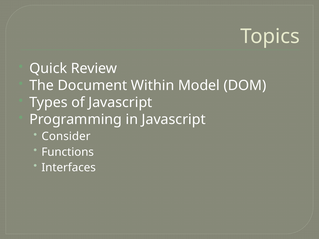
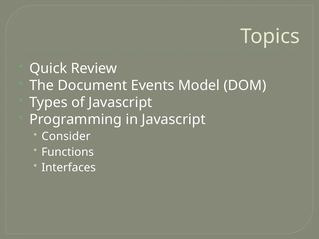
Within: Within -> Events
